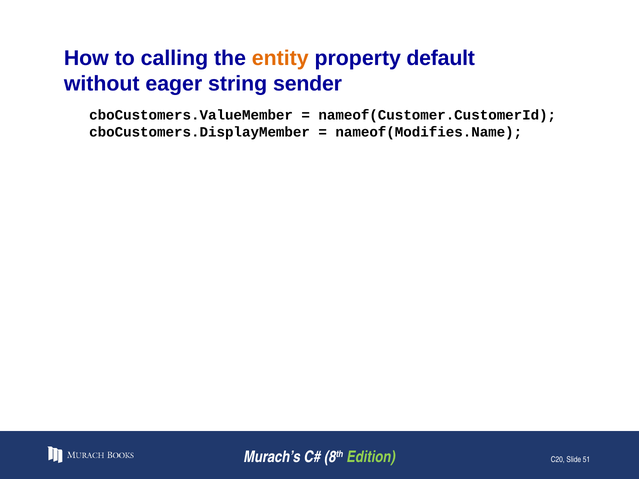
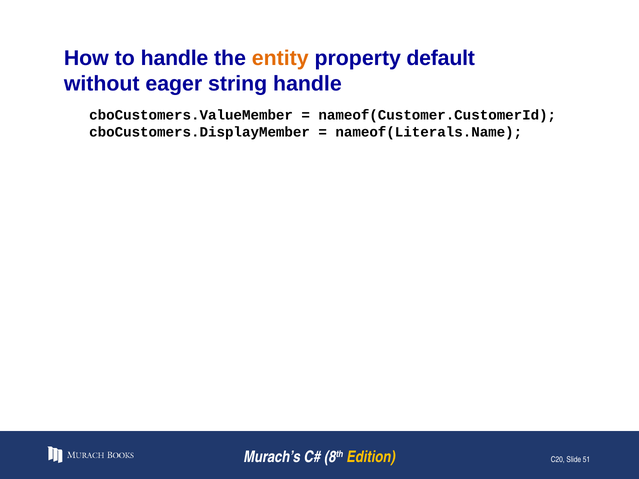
to calling: calling -> handle
string sender: sender -> handle
nameof(Modifies.Name: nameof(Modifies.Name -> nameof(Literals.Name
Edition colour: light green -> yellow
